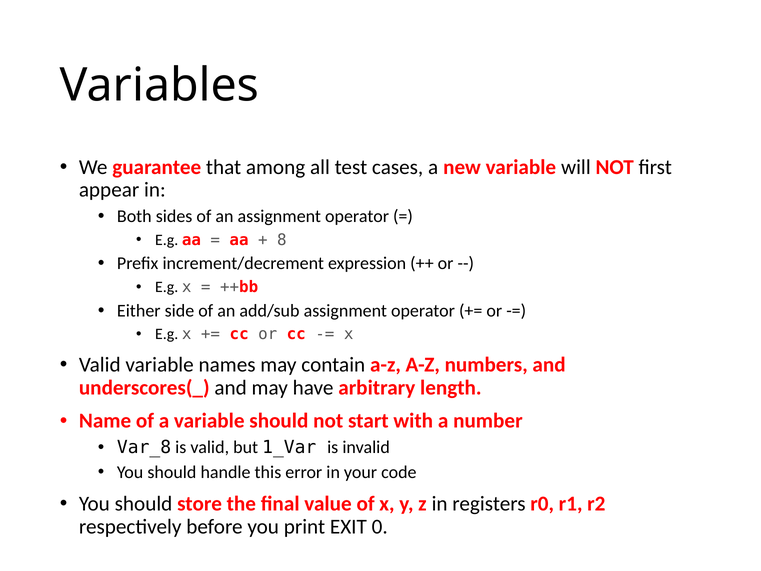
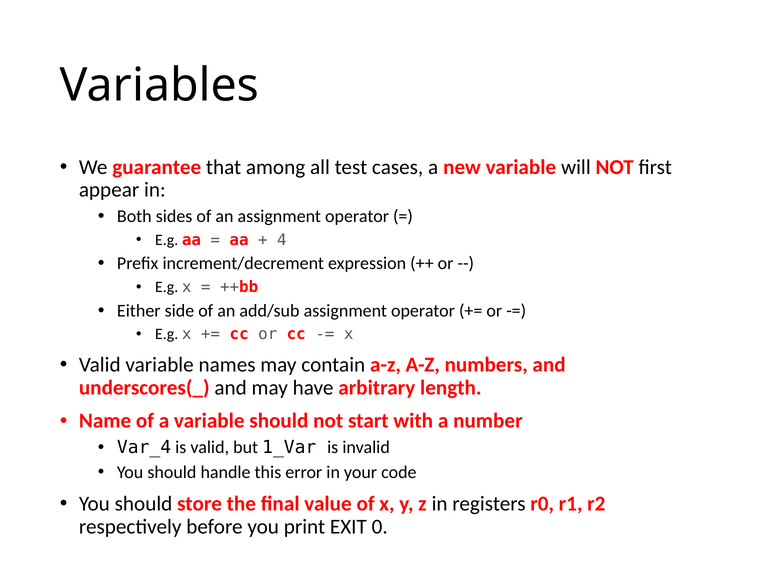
8: 8 -> 4
Var_8: Var_8 -> Var_4
